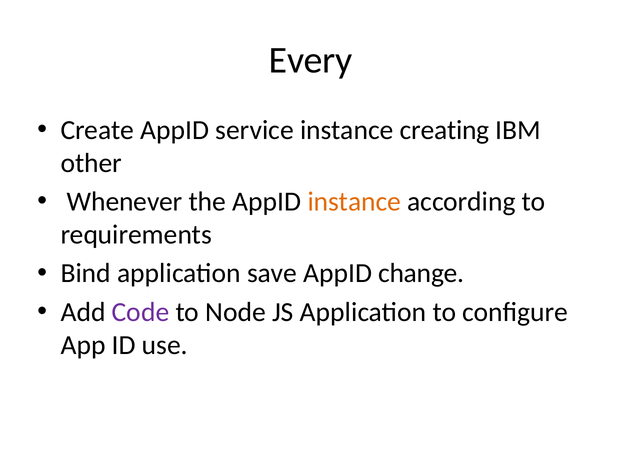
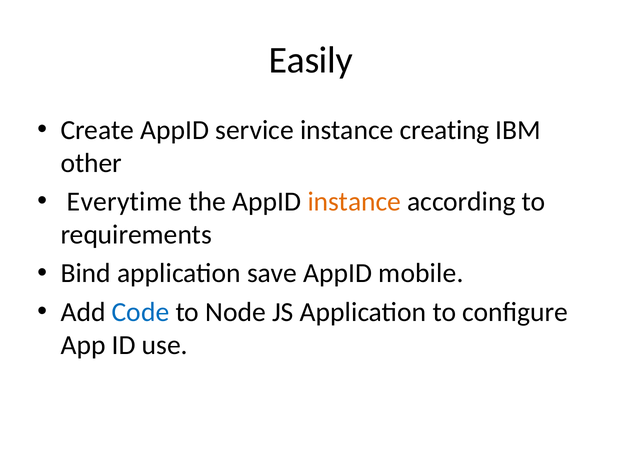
Every: Every -> Easily
Whenever: Whenever -> Everytime
change: change -> mobile
Code colour: purple -> blue
